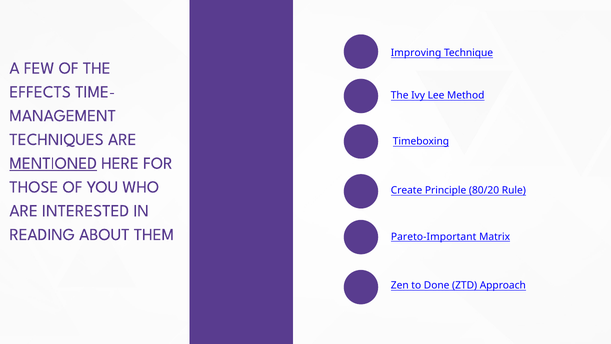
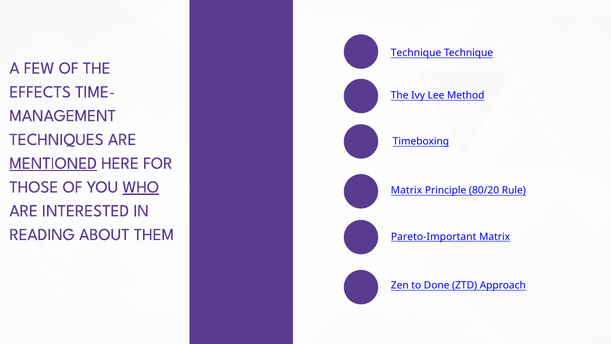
Improving at (416, 53): Improving -> Technique
WHO underline: none -> present
Create at (407, 190): Create -> Matrix
